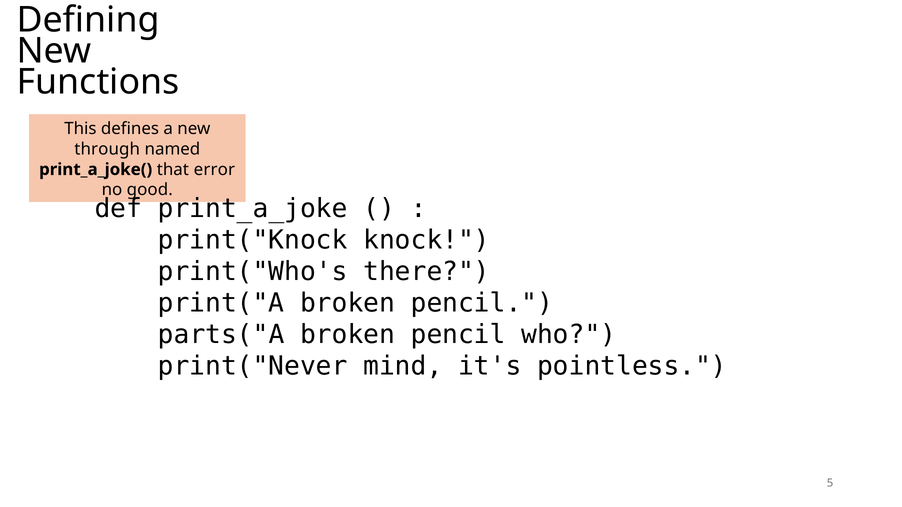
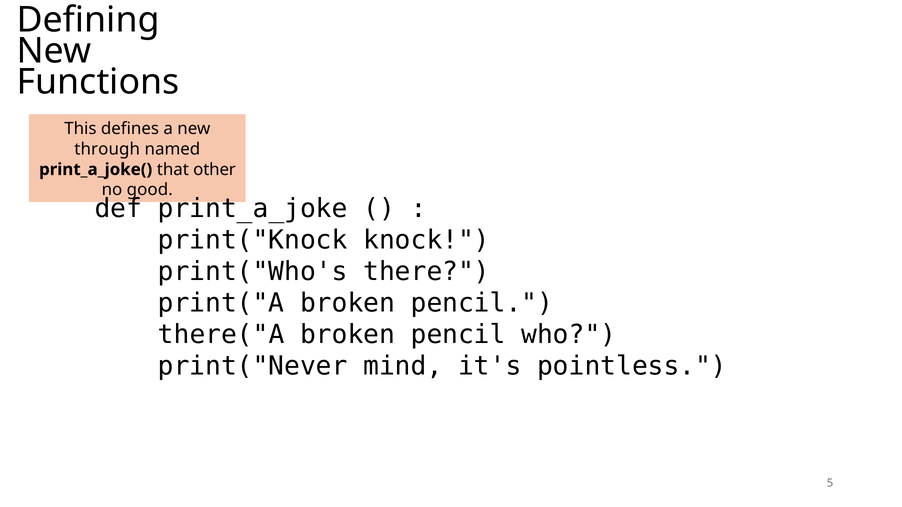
error: error -> other
parts("A: parts("A -> there("A
